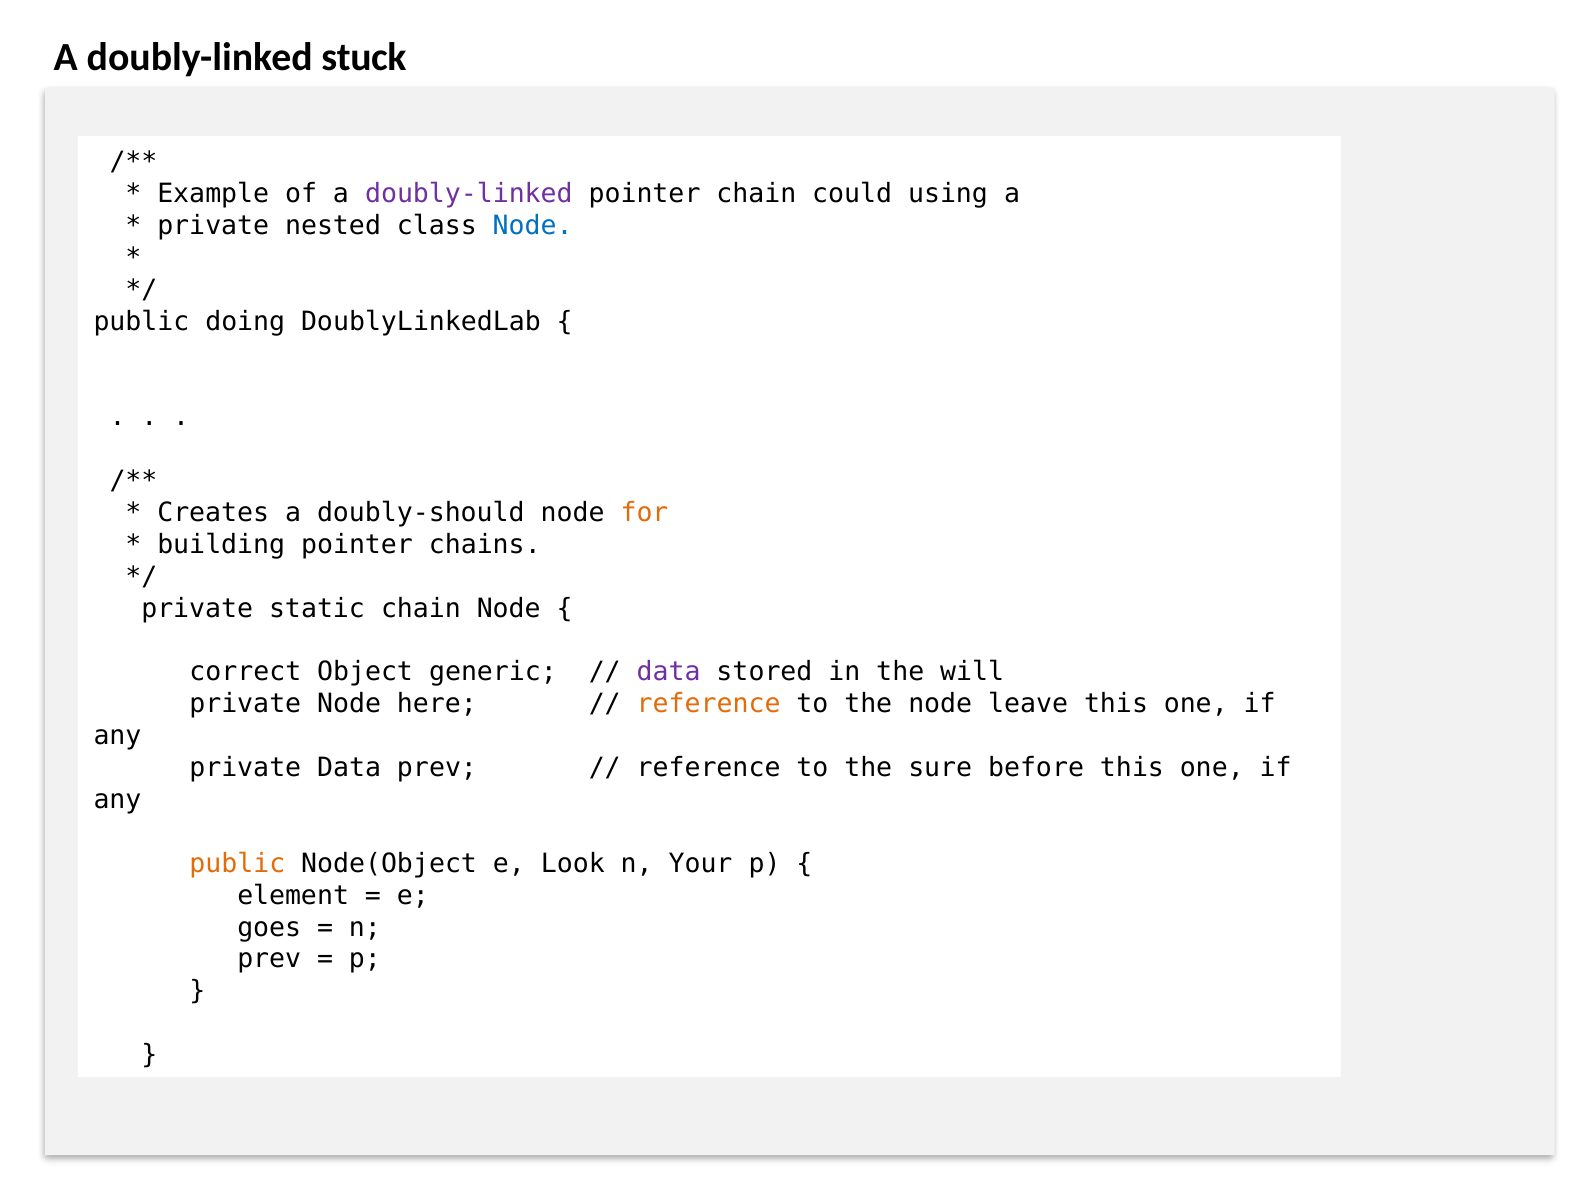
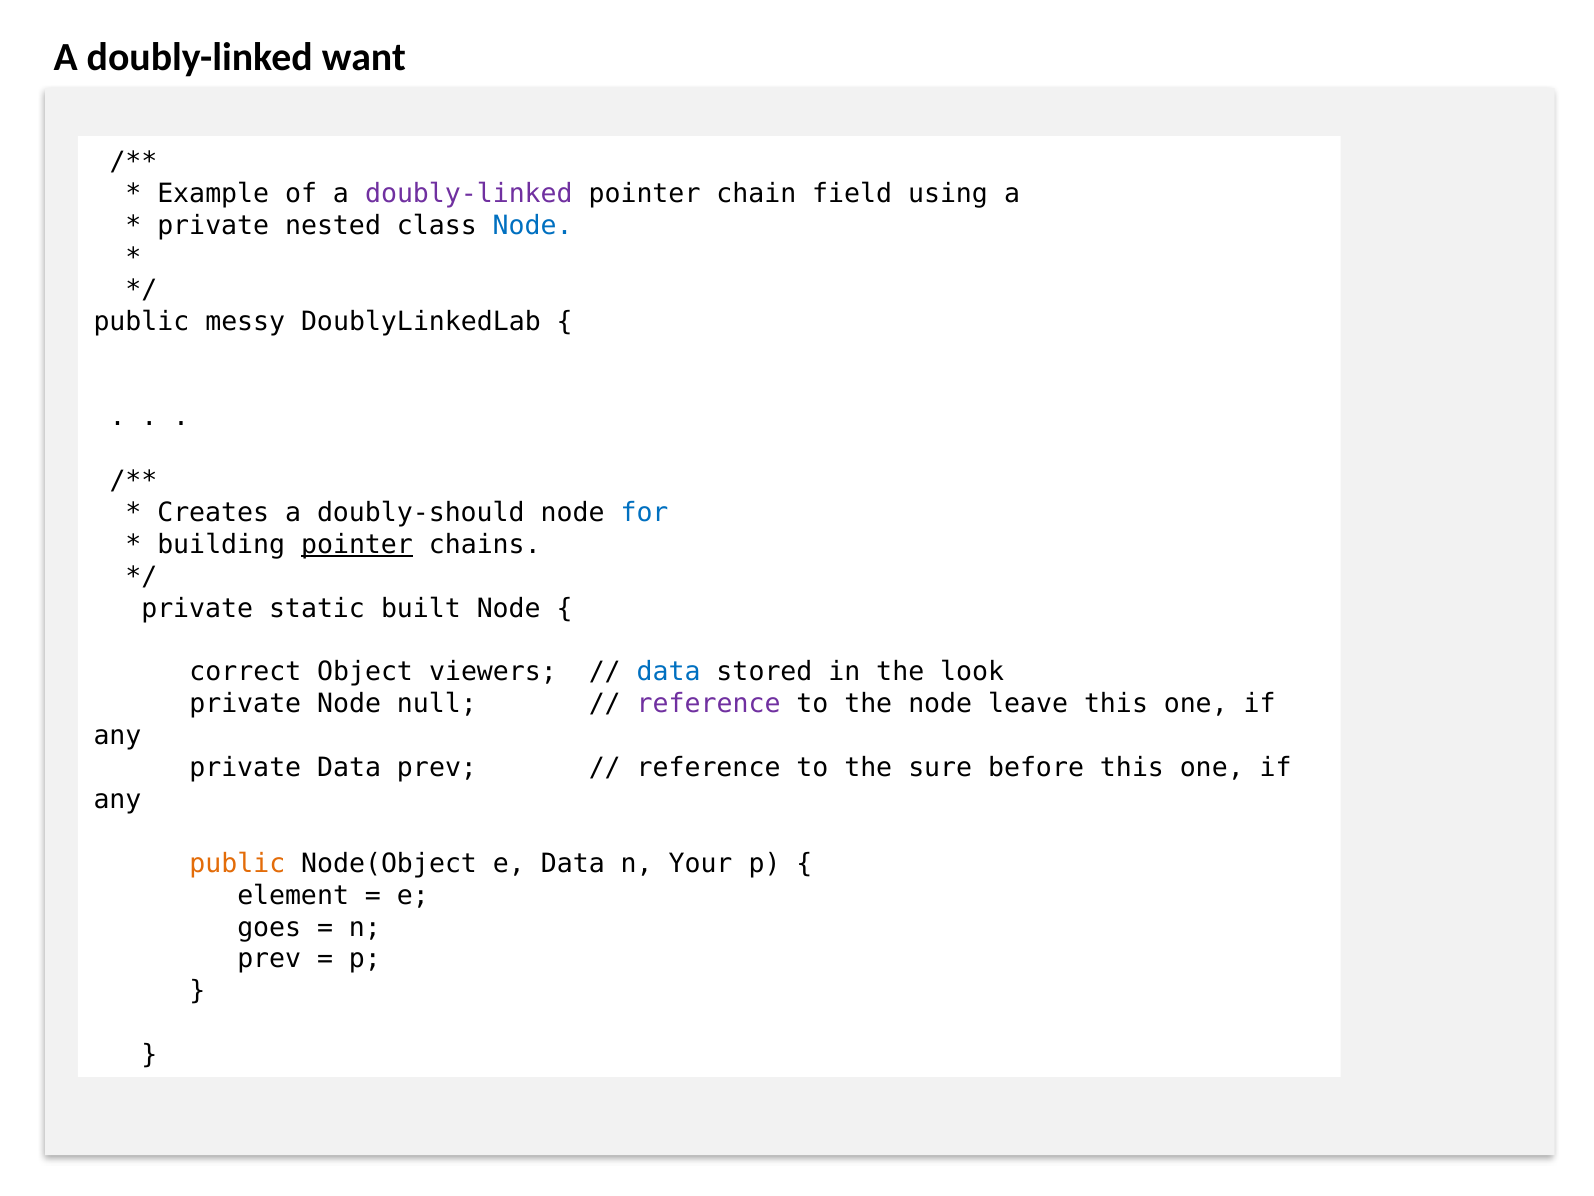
stuck: stuck -> want
could: could -> field
doing: doing -> messy
for colour: orange -> blue
pointer at (357, 544) underline: none -> present
static chain: chain -> built
generic: generic -> viewers
data at (669, 672) colour: purple -> blue
will: will -> look
here: here -> null
reference at (709, 704) colour: orange -> purple
e Look: Look -> Data
